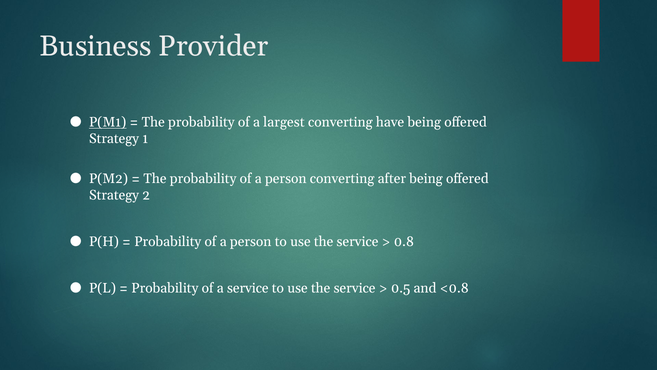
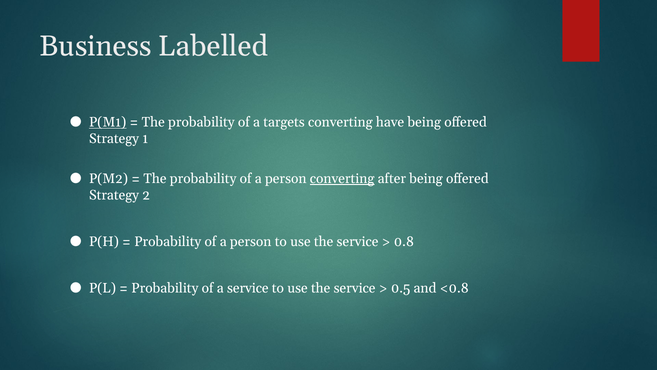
Provider: Provider -> Labelled
largest: largest -> targets
converting at (342, 178) underline: none -> present
